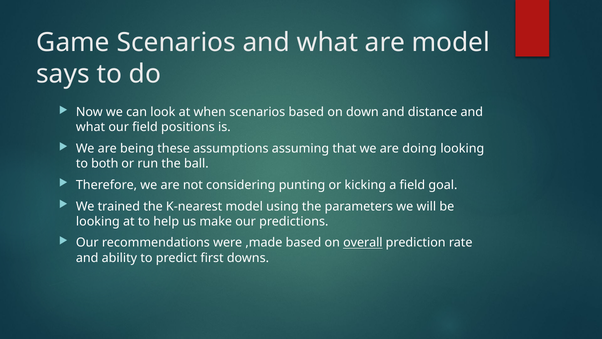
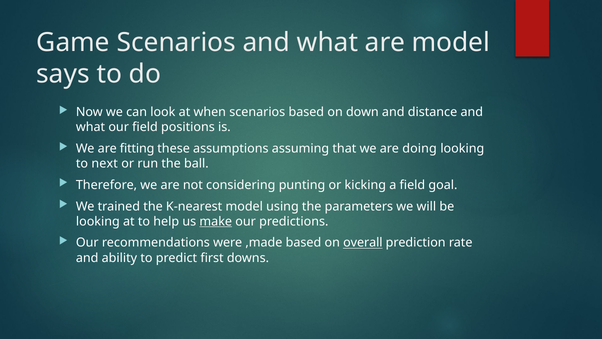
being: being -> fitting
both: both -> next
make underline: none -> present
